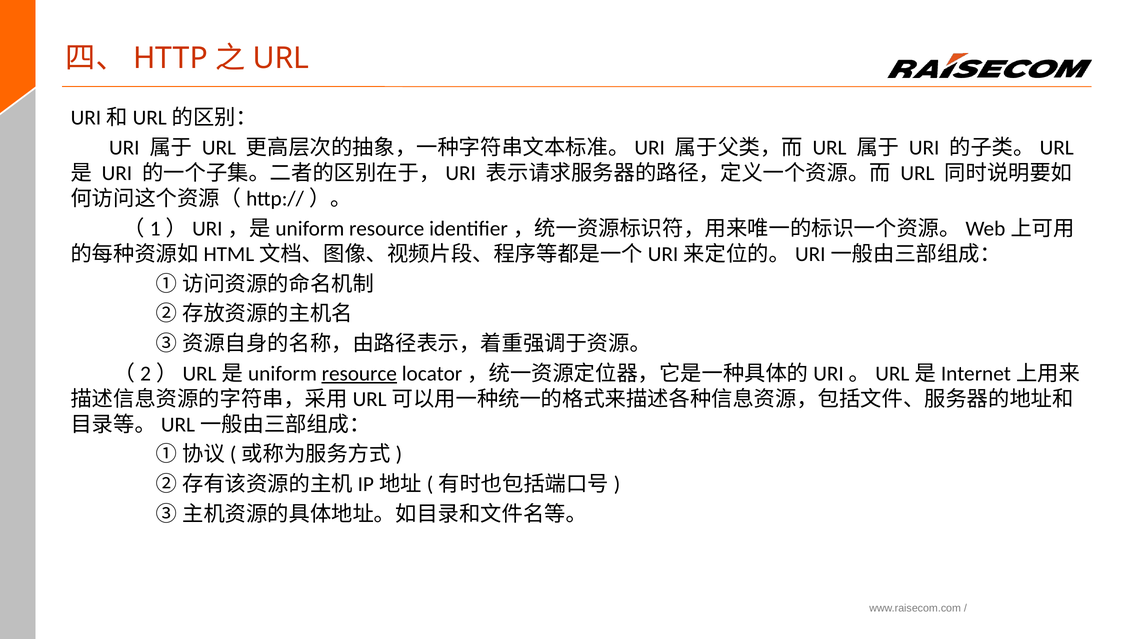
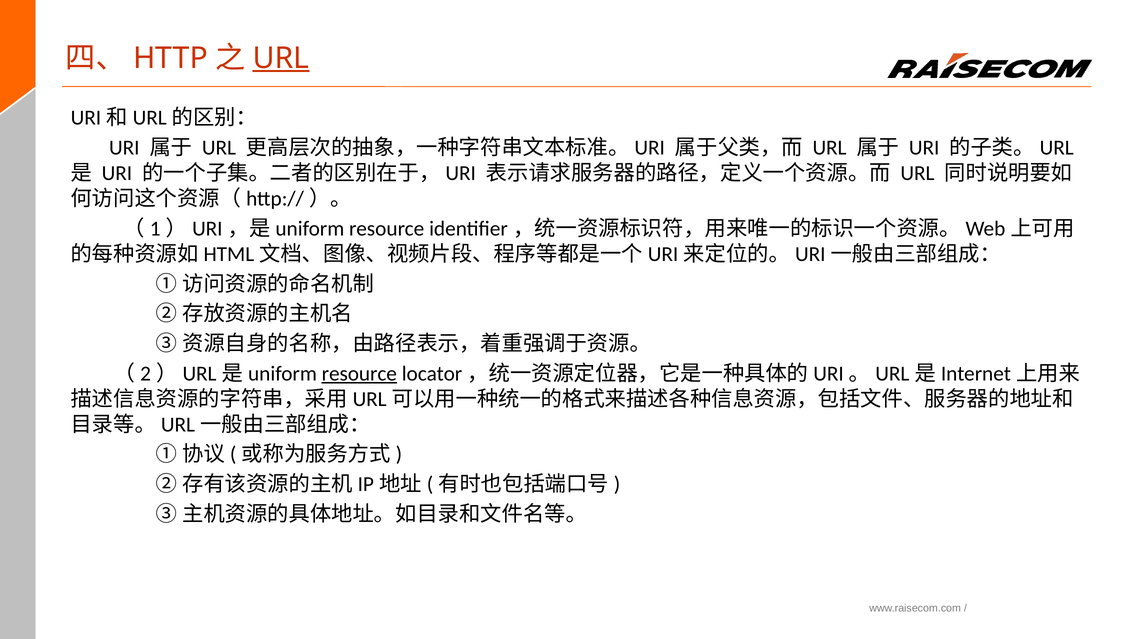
URL at (281, 58) underline: none -> present
